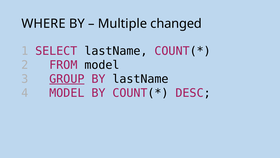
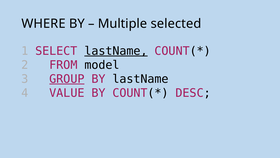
changed: changed -> selected
lastName at (116, 51) underline: none -> present
4 MODEL: MODEL -> VALUE
